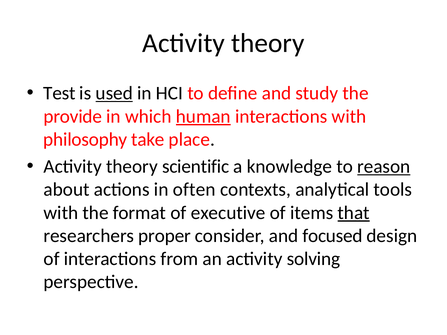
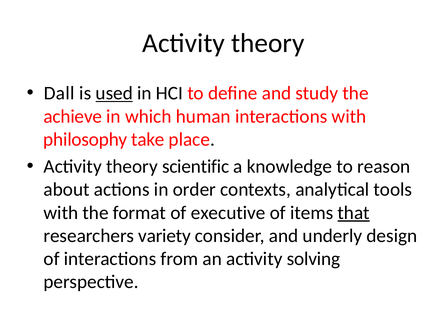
Test: Test -> Dall
provide: provide -> achieve
human underline: present -> none
reason underline: present -> none
often: often -> order
proper: proper -> variety
focused: focused -> underly
